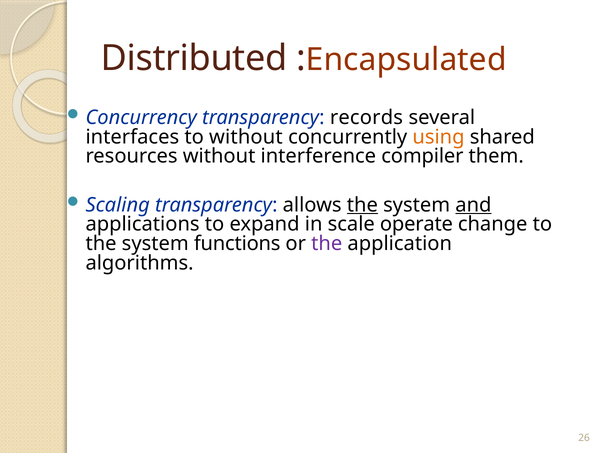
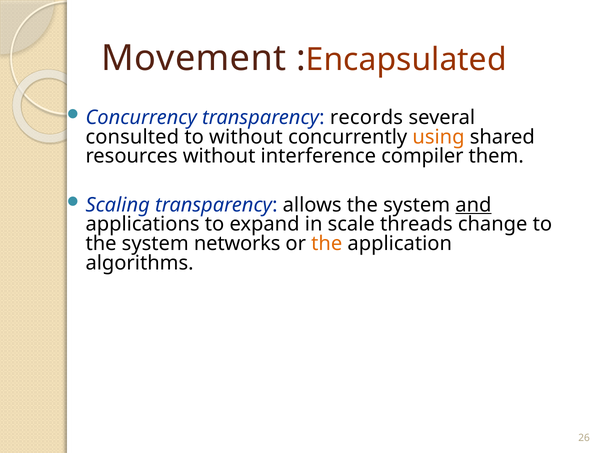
Distributed: Distributed -> Movement
interfaces: interfaces -> consulted
the at (362, 205) underline: present -> none
operate: operate -> threads
functions: functions -> networks
the at (327, 244) colour: purple -> orange
